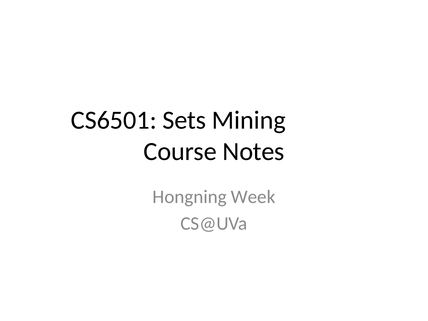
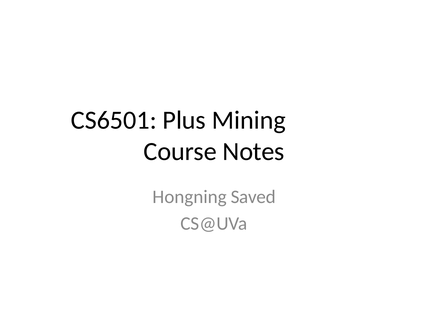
Sets: Sets -> Plus
Week: Week -> Saved
